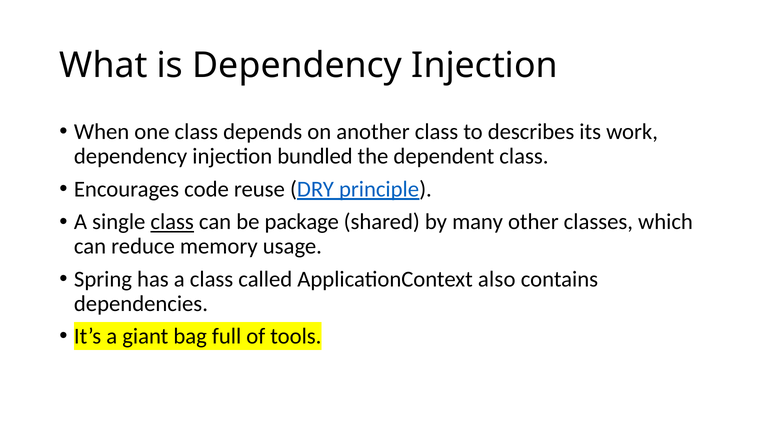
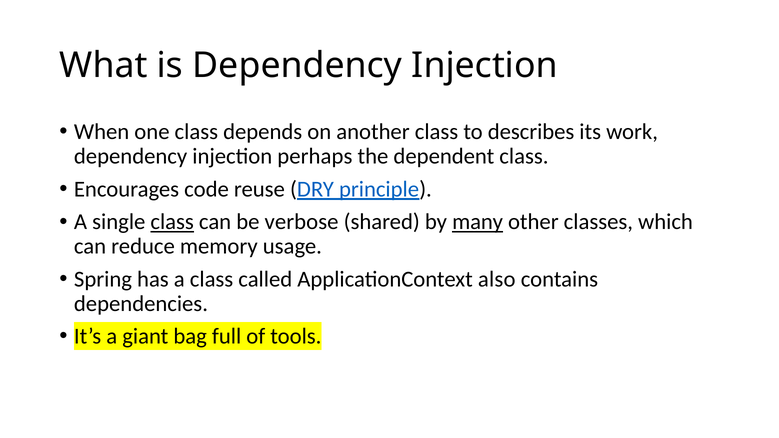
bundled: bundled -> perhaps
package: package -> verbose
many underline: none -> present
